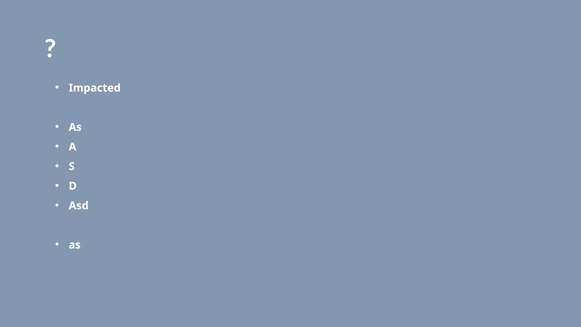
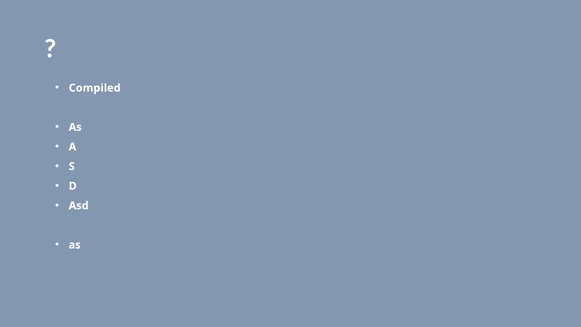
Impacted: Impacted -> Compiled
